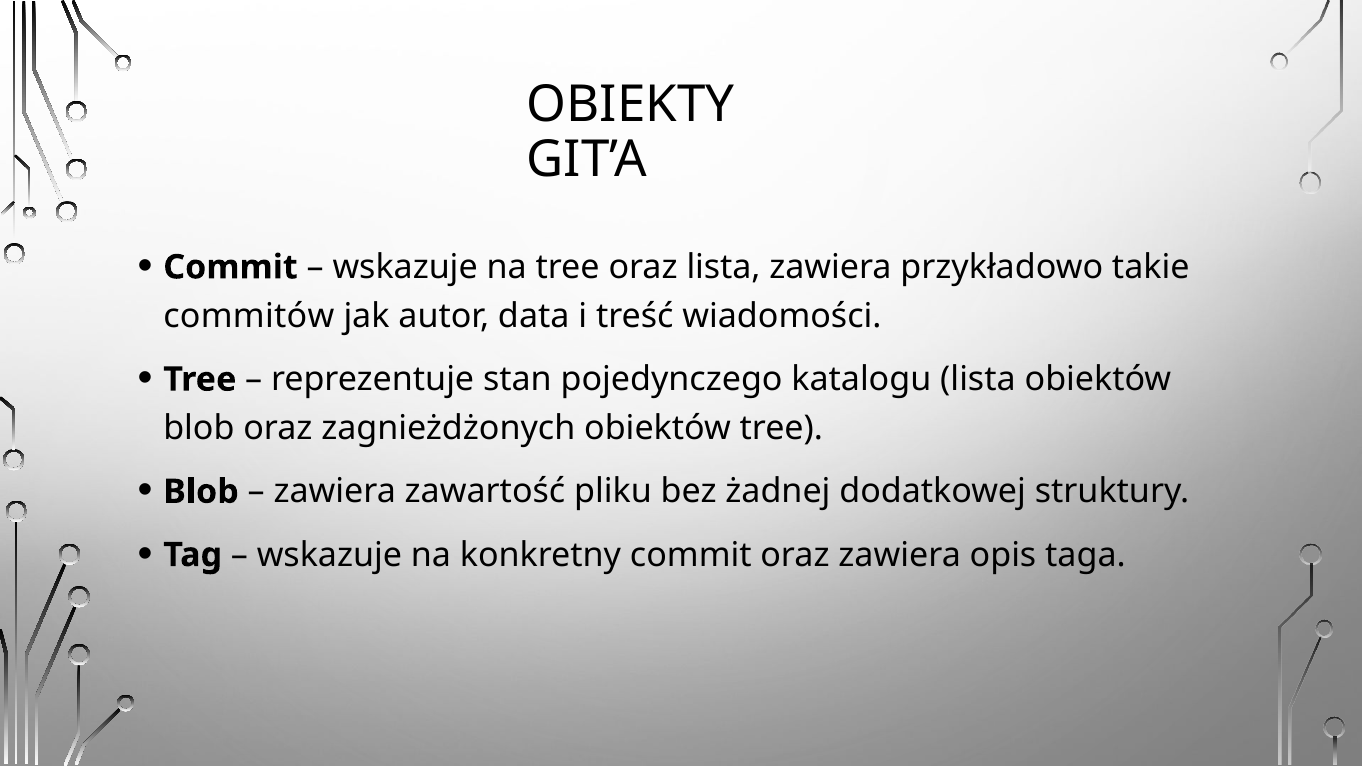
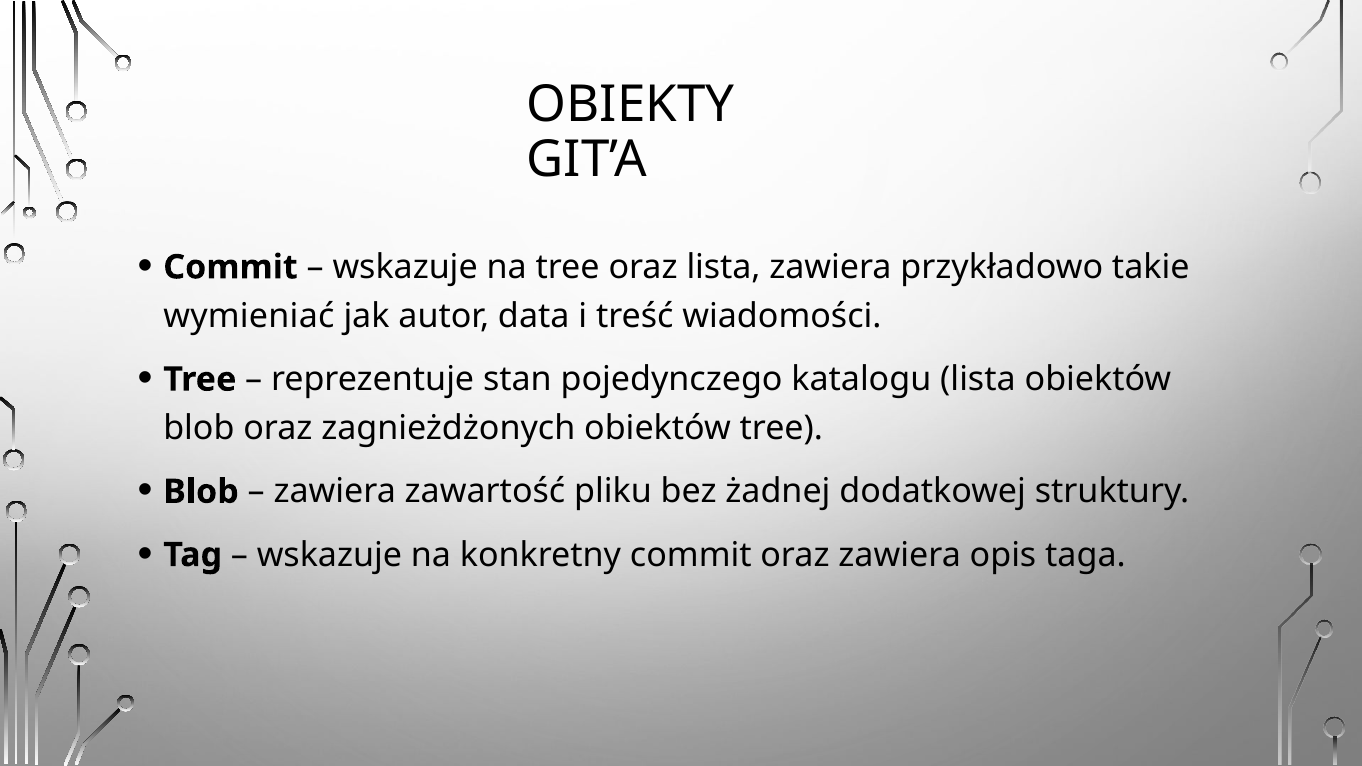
commitów: commitów -> wymieniać
